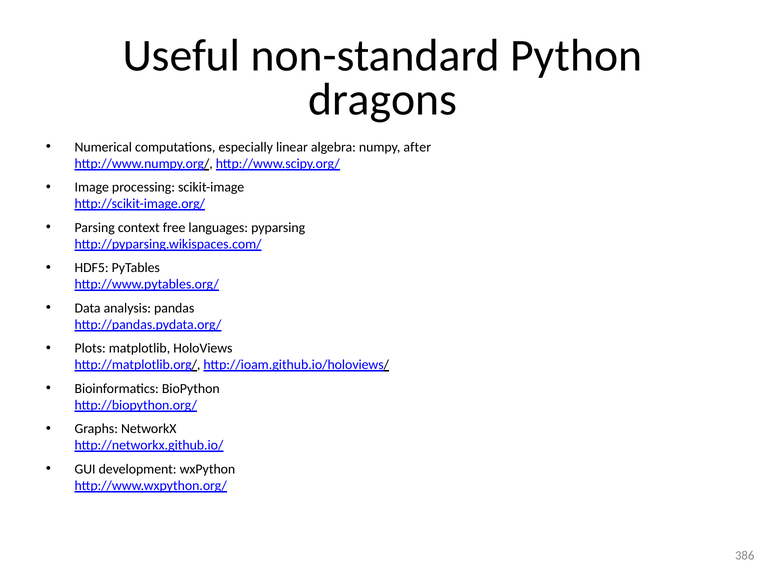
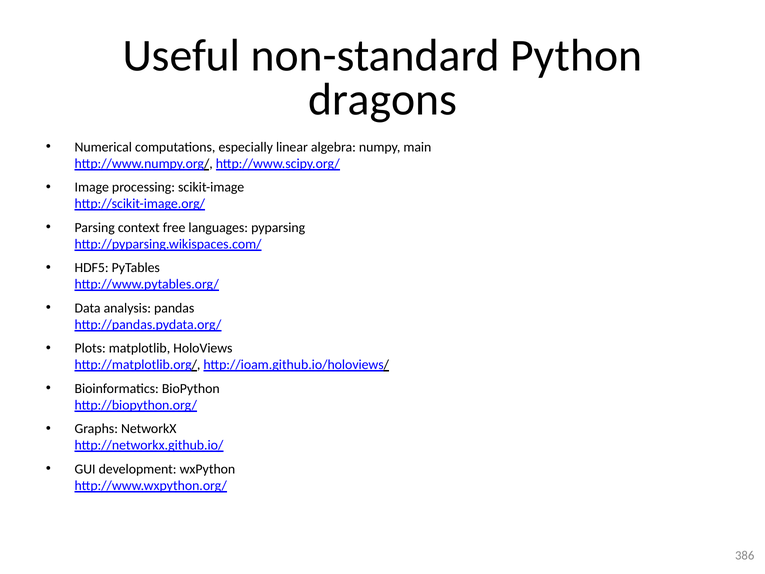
after: after -> main
